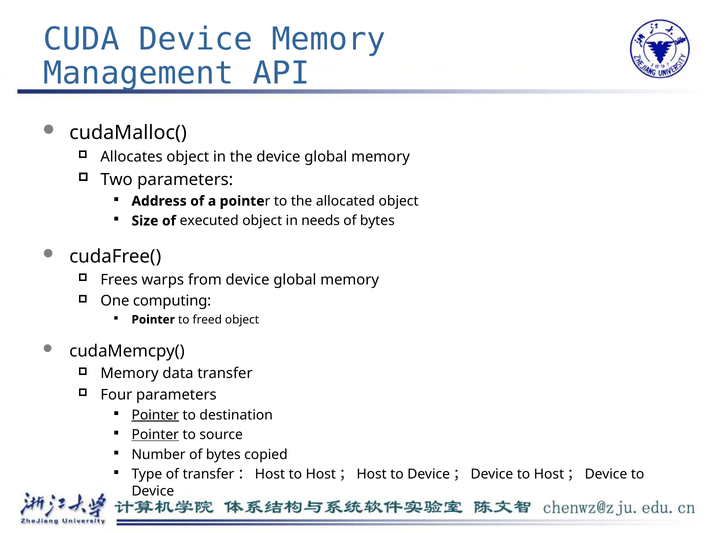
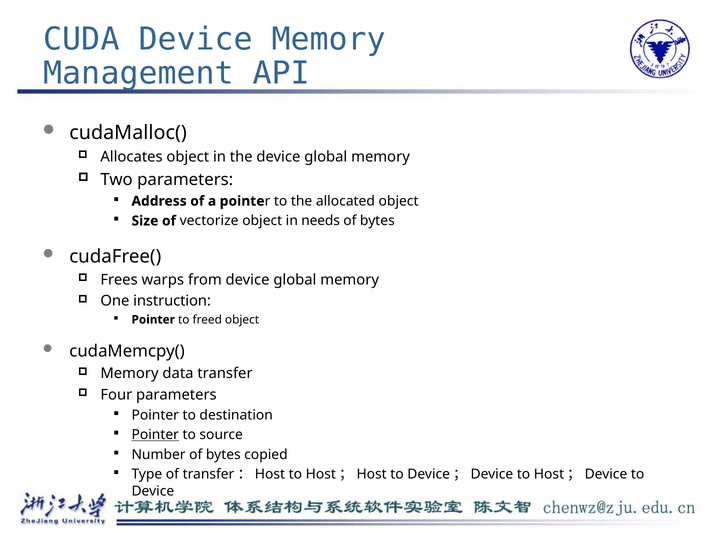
executed: executed -> vectorize
computing: computing -> instruction
Pointer at (155, 415) underline: present -> none
